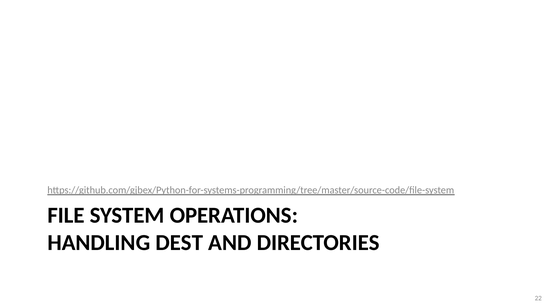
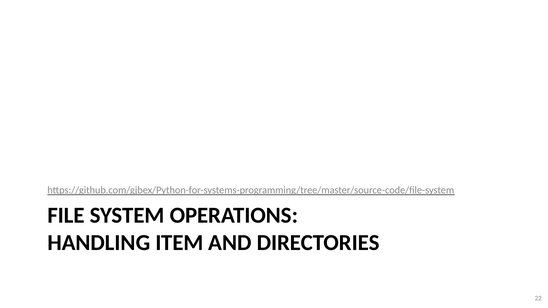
DEST: DEST -> ITEM
